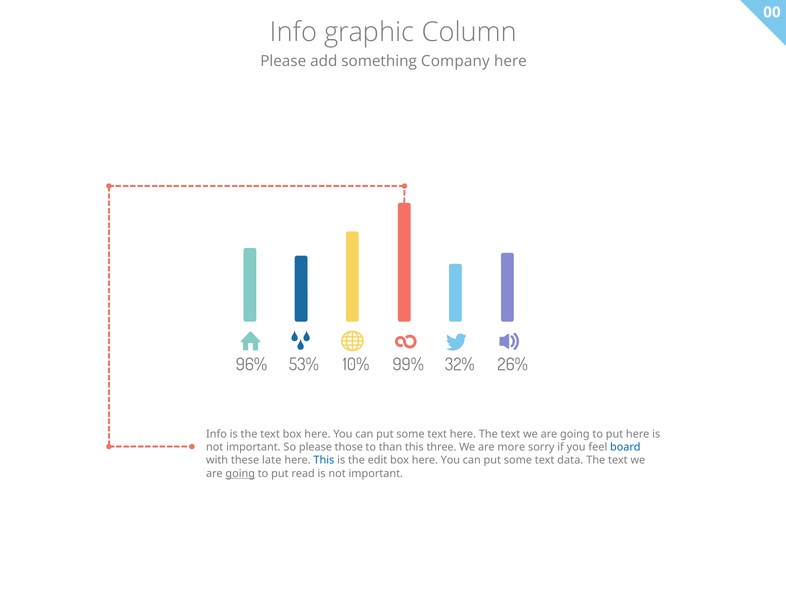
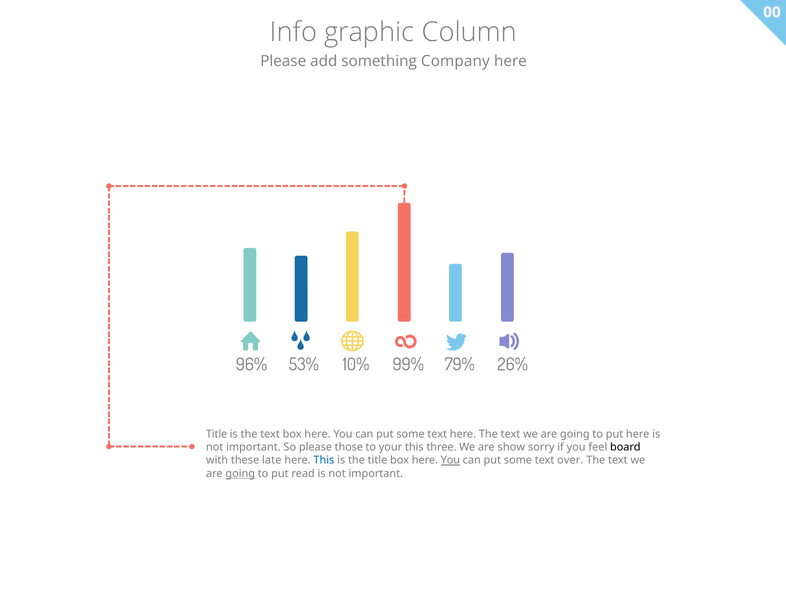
32%: 32% -> 79%
Info at (217, 434): Info -> Title
than: than -> your
more: more -> show
board colour: blue -> black
the edit: edit -> title
You at (450, 460) underline: none -> present
data: data -> over
